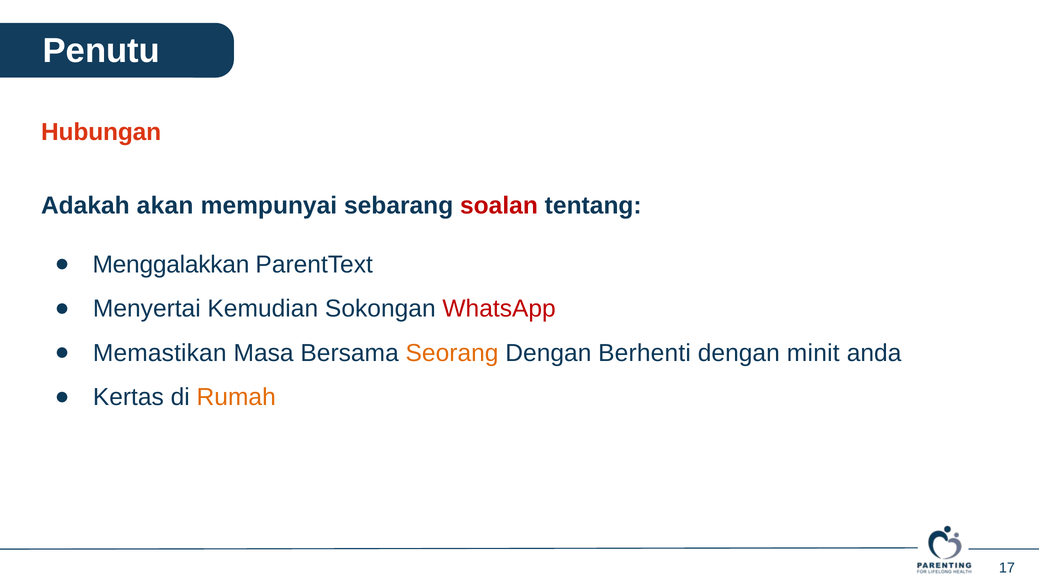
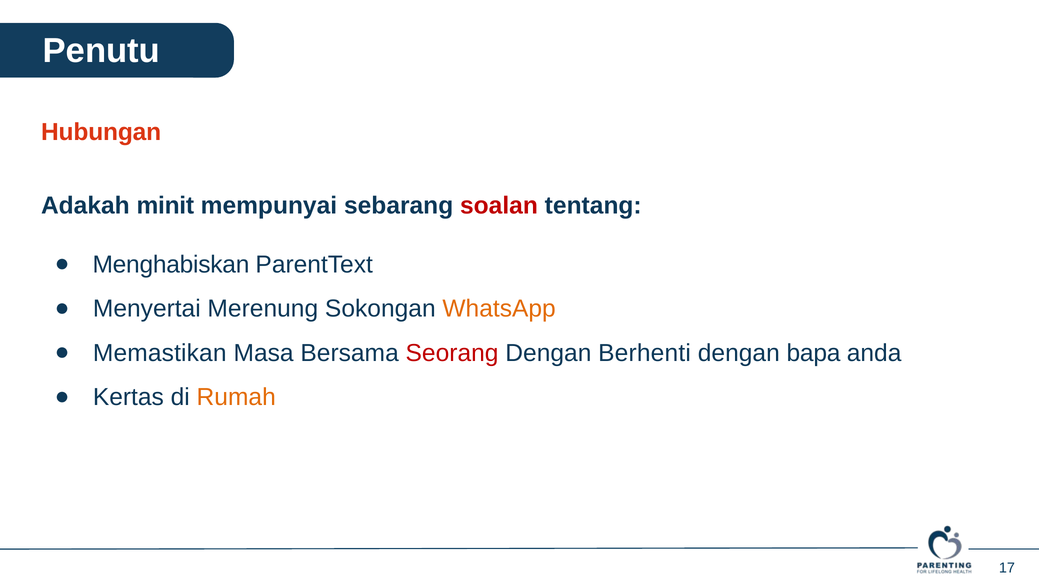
akan: akan -> minit
Menggalakkan: Menggalakkan -> Menghabiskan
Kemudian: Kemudian -> Merenung
WhatsApp colour: red -> orange
Seorang colour: orange -> red
minit: minit -> bapa
